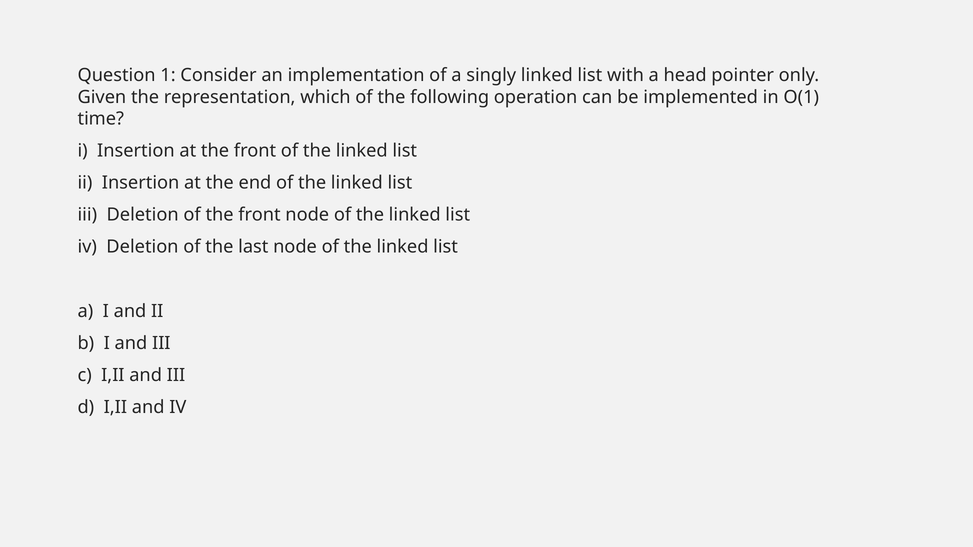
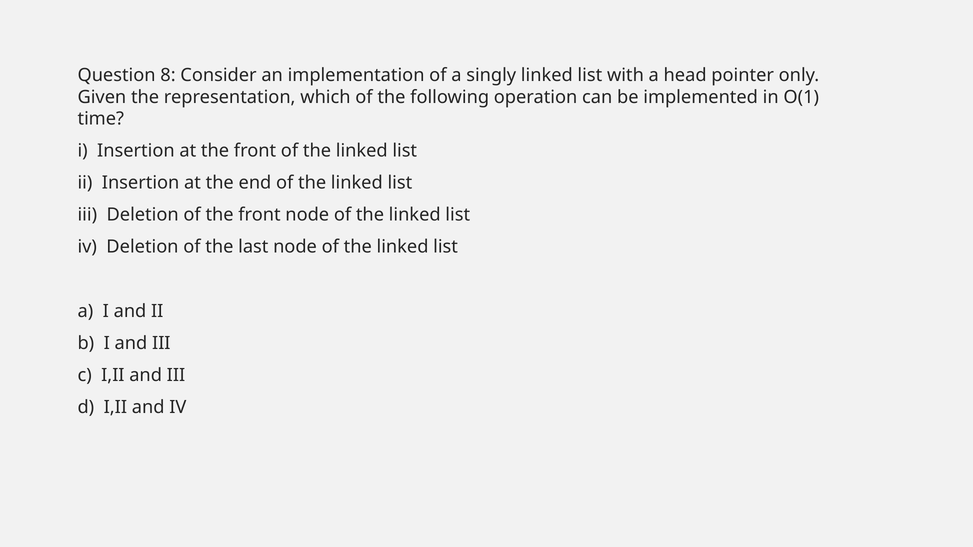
1: 1 -> 8
